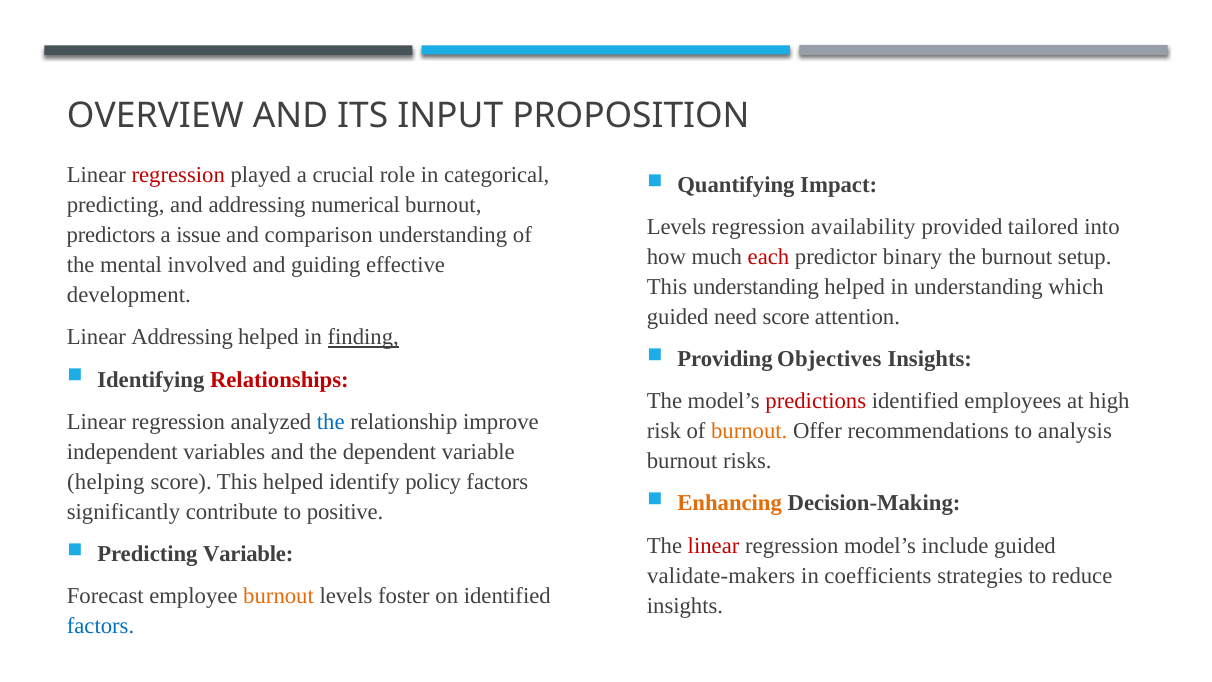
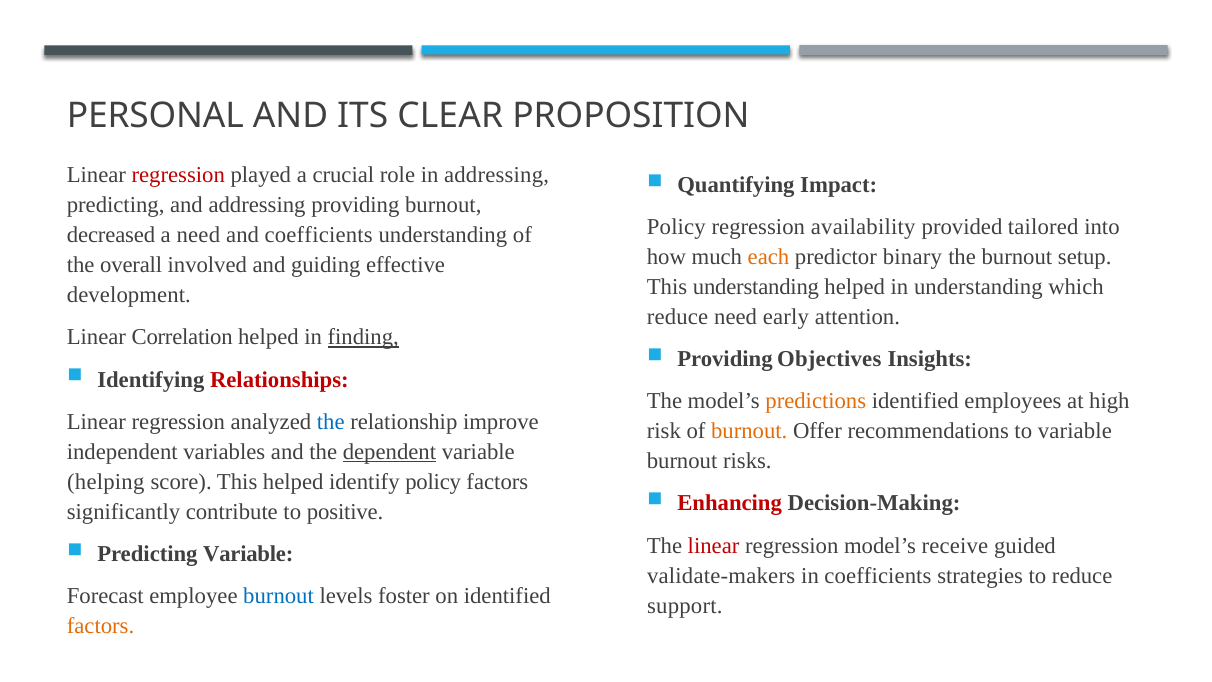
OVERVIEW: OVERVIEW -> PERSONAL
INPUT: INPUT -> CLEAR
in categorical: categorical -> addressing
addressing numerical: numerical -> providing
Levels at (677, 227): Levels -> Policy
predictors: predictors -> decreased
a issue: issue -> need
and comparison: comparison -> coefficients
each colour: red -> orange
mental: mental -> overall
guided at (678, 317): guided -> reduce
need score: score -> early
Linear Addressing: Addressing -> Correlation
predictions colour: red -> orange
to analysis: analysis -> variable
dependent underline: none -> present
Enhancing colour: orange -> red
include: include -> receive
burnout at (279, 596) colour: orange -> blue
insights at (685, 605): insights -> support
factors at (101, 626) colour: blue -> orange
